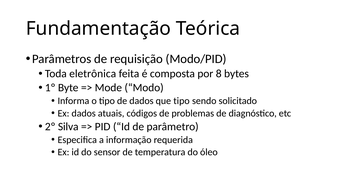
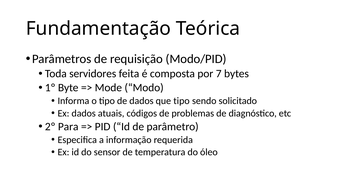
eletrônica: eletrônica -> servidores
8: 8 -> 7
Silva: Silva -> Para
